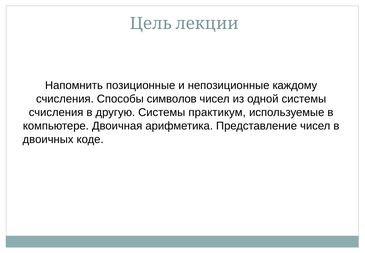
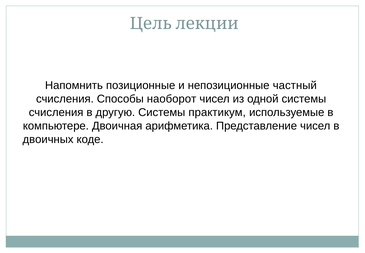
каждому: каждому -> частный
символов: символов -> наоборот
